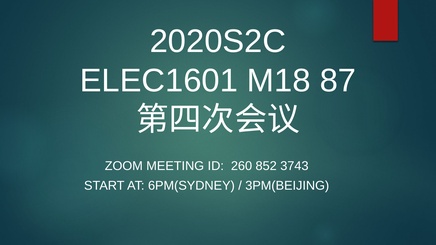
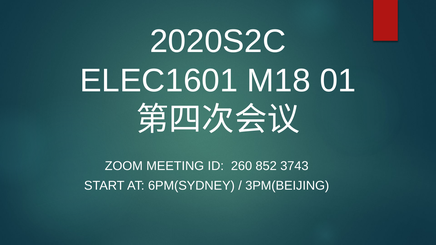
87: 87 -> 01
